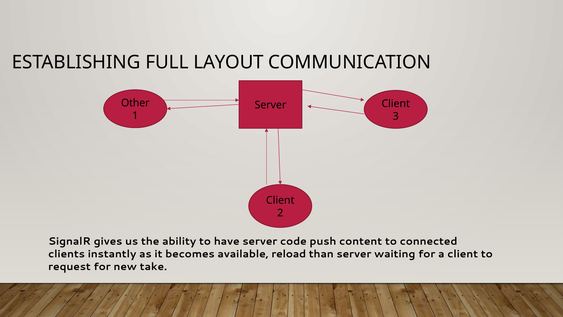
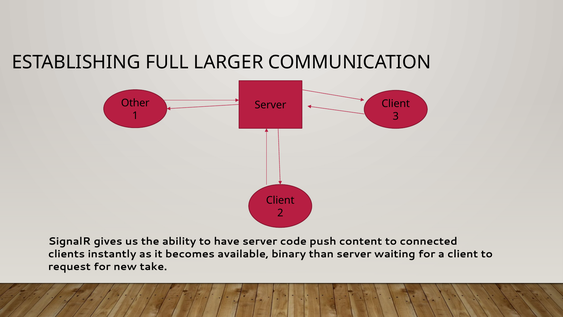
LAYOUT: LAYOUT -> LARGER
reload: reload -> binary
